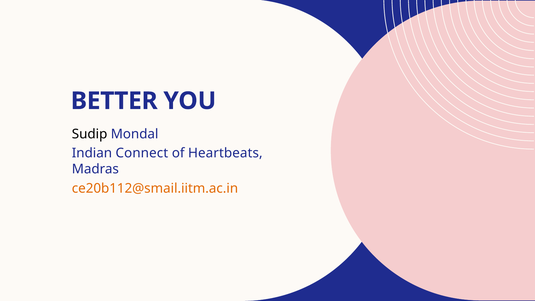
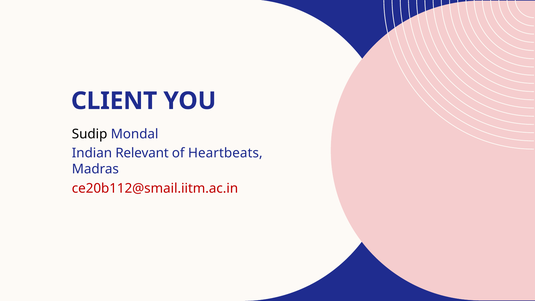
BETTER: BETTER -> CLIENT
Connect: Connect -> Relevant
ce20b112@smail.iitm.ac.in colour: orange -> red
